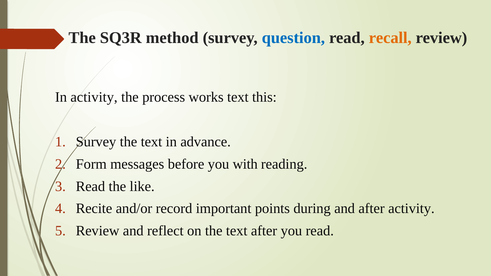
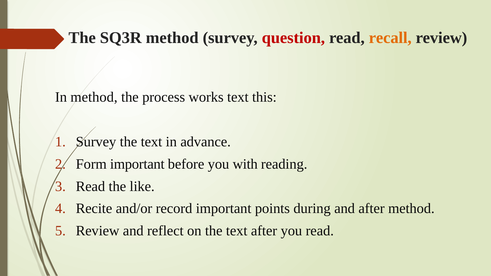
question colour: blue -> red
In activity: activity -> method
Form messages: messages -> important
after activity: activity -> method
